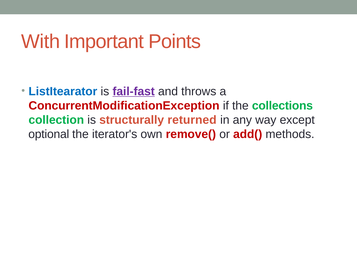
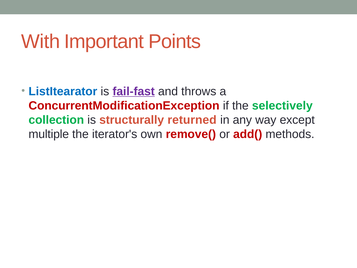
collections: collections -> selectively
optional: optional -> multiple
